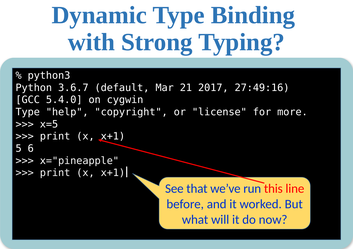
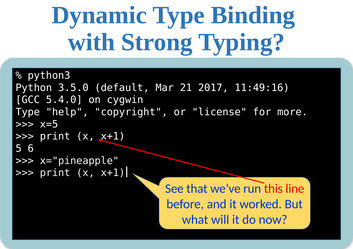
3.6.7: 3.6.7 -> 3.5.0
27:49:16: 27:49:16 -> 11:49:16
